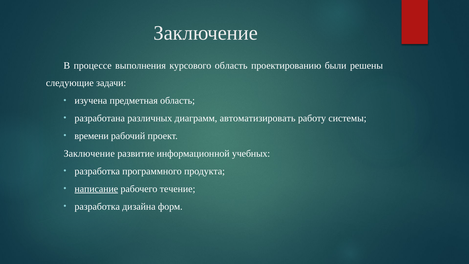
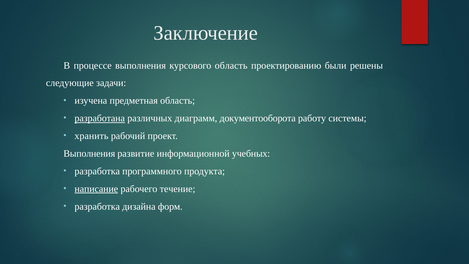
разработана underline: none -> present
автоматизировать: автоматизировать -> документооборота
времени: времени -> хранить
Заключение at (89, 153): Заключение -> Выполнения
